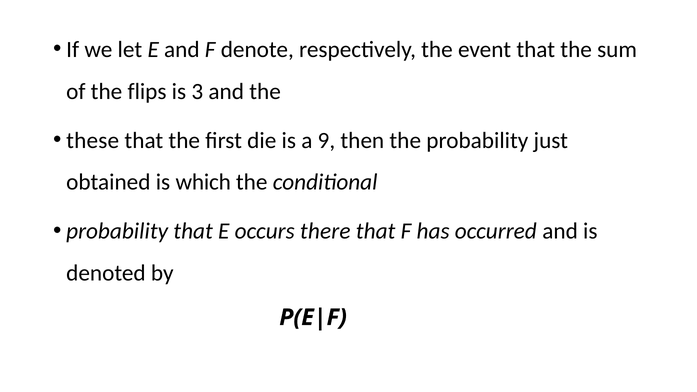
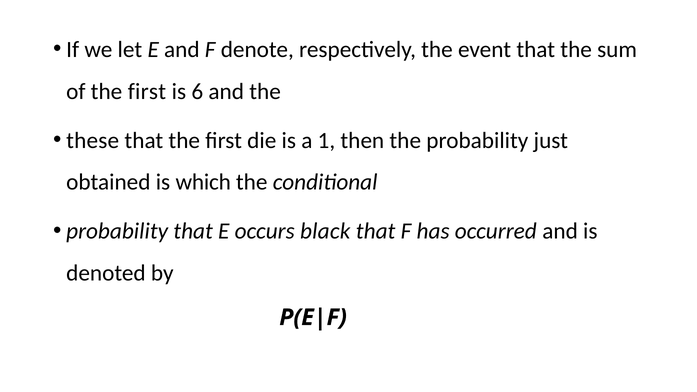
of the flips: flips -> first
3: 3 -> 6
9: 9 -> 1
there: there -> black
